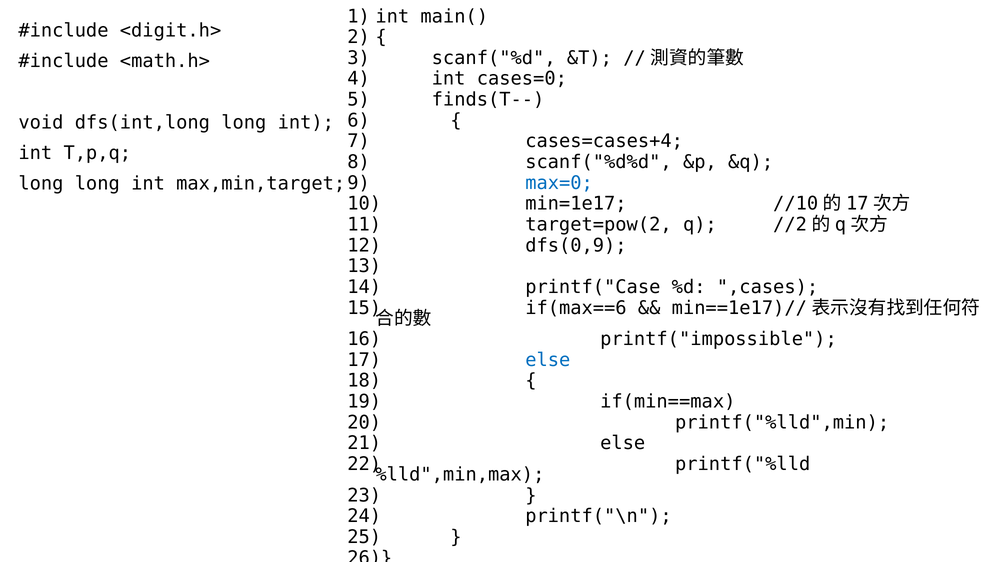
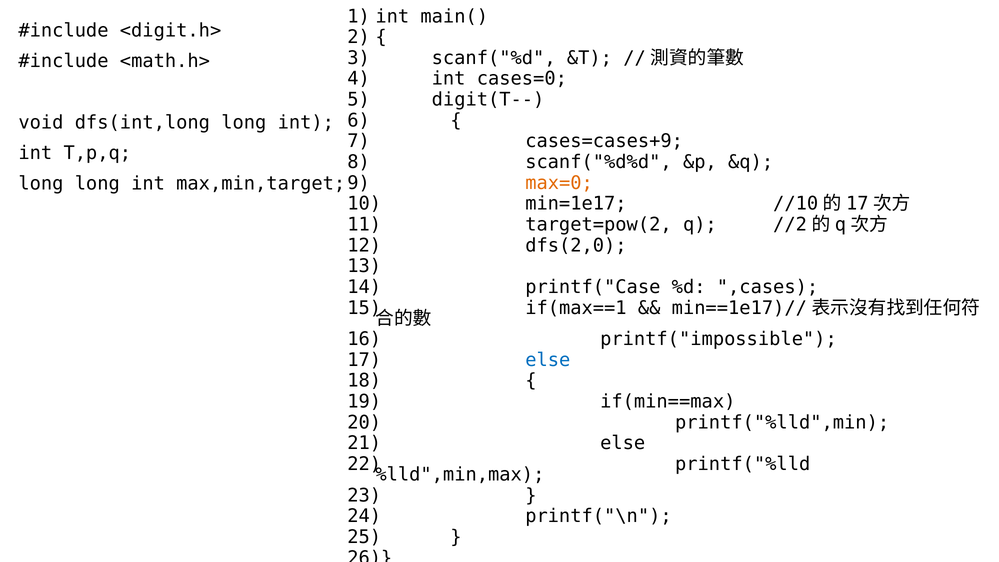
finds(T--: finds(T-- -> digit(T--
cases=cases+4: cases=cases+4 -> cases=cases+9
max=0 colour: blue -> orange
dfs(0,9: dfs(0,9 -> dfs(2,0
if(max==6: if(max==6 -> if(max==1
